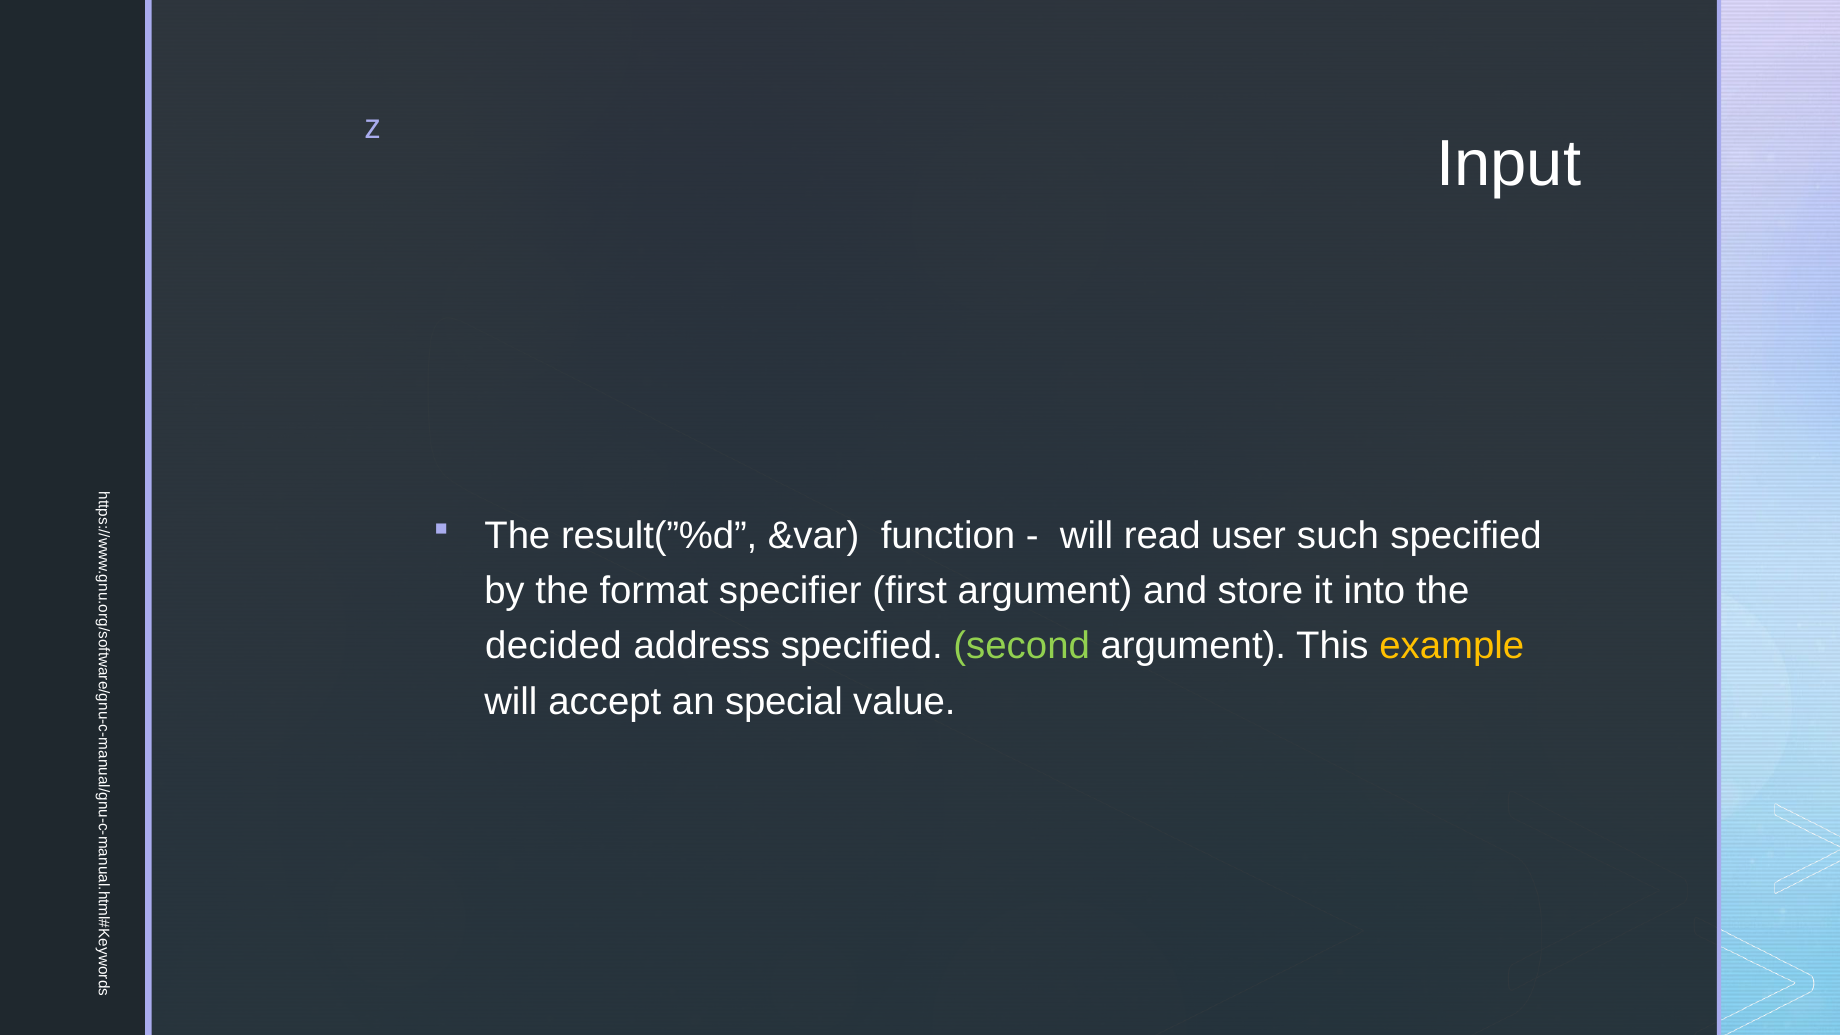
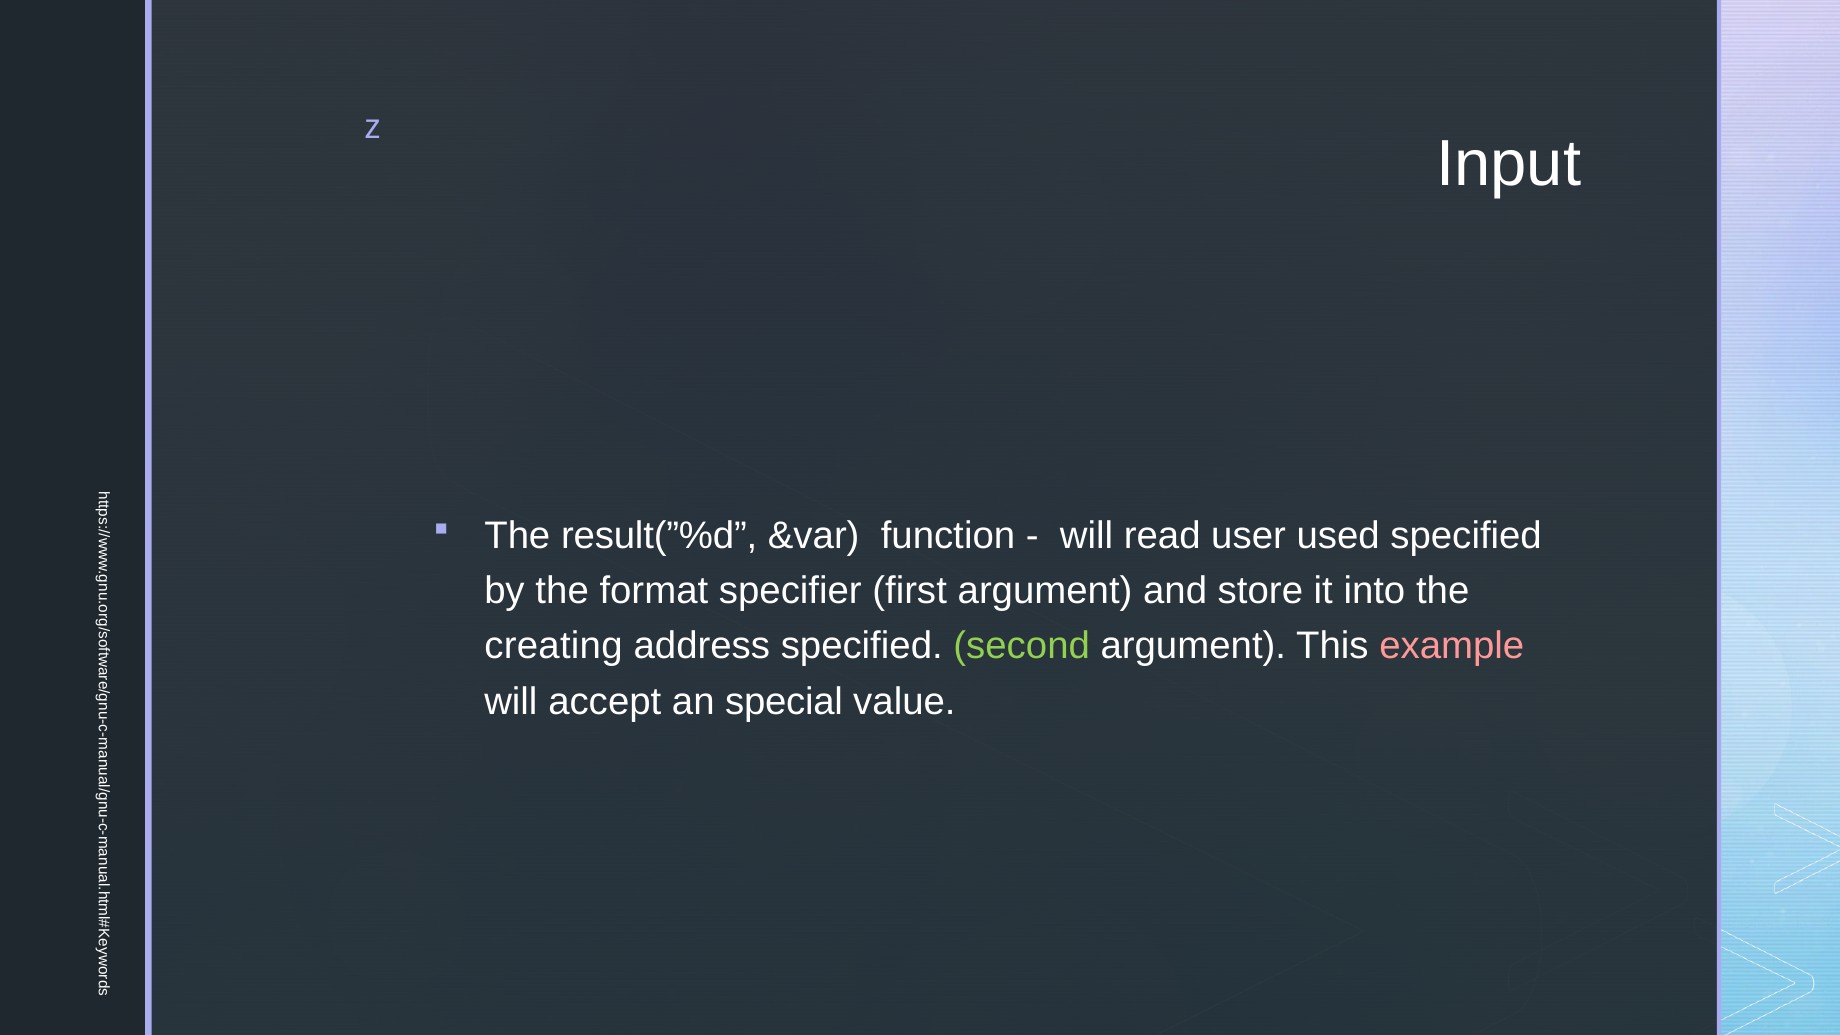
such: such -> used
decided: decided -> creating
example colour: yellow -> pink
